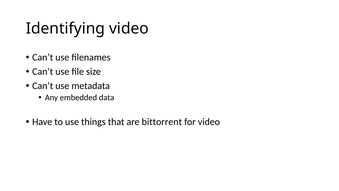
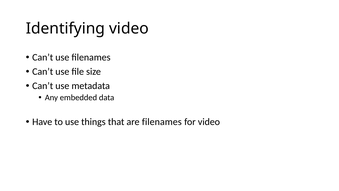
are bittorrent: bittorrent -> filenames
